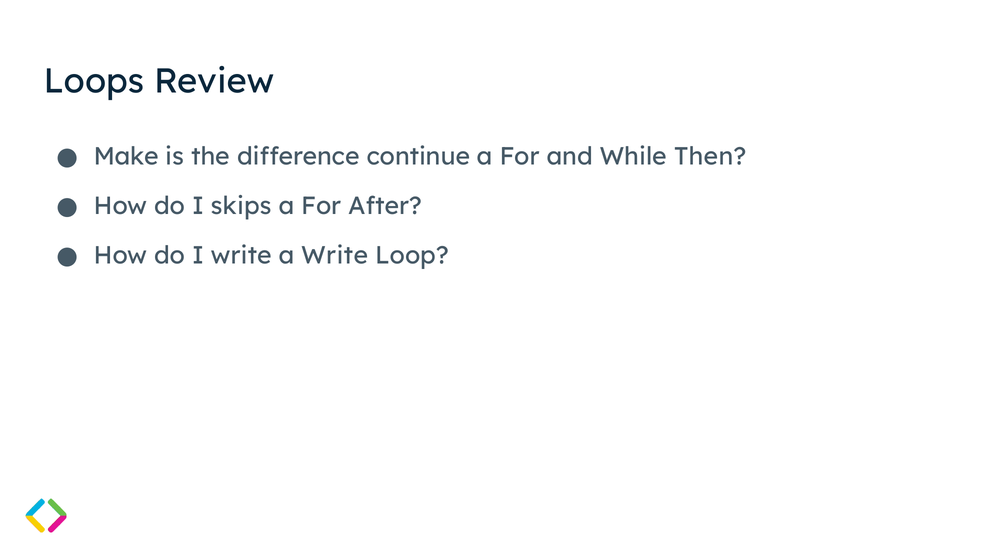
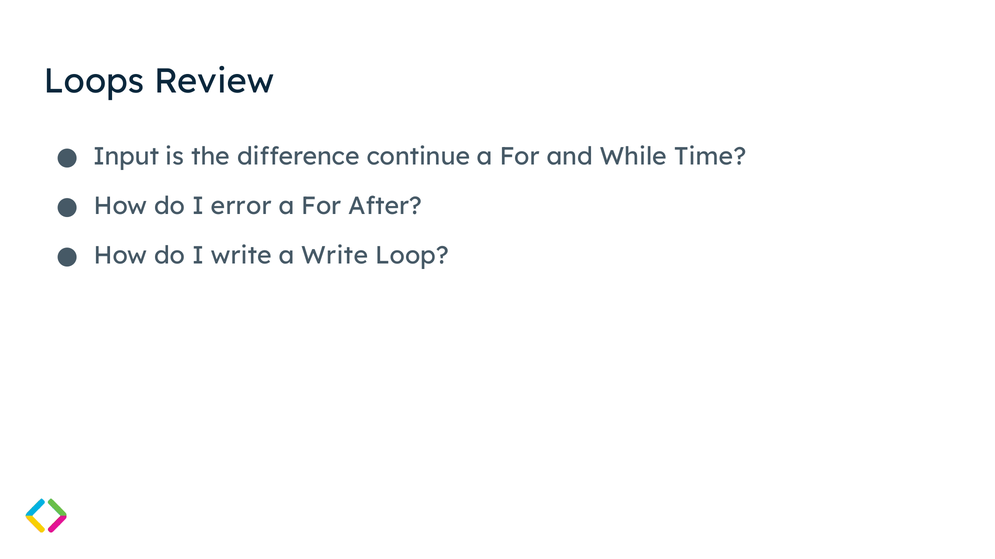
Make: Make -> Input
Then: Then -> Time
skips: skips -> error
